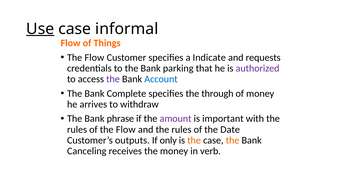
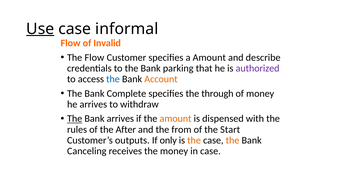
Things: Things -> Invalid
a Indicate: Indicate -> Amount
requests: requests -> describe
the at (113, 79) colour: purple -> blue
Account colour: blue -> orange
The at (75, 119) underline: none -> present
Bank phrase: phrase -> arrives
amount at (176, 119) colour: purple -> orange
important: important -> dispensed
of the Flow: Flow -> After
and the rules: rules -> from
Date: Date -> Start
in verb: verb -> case
